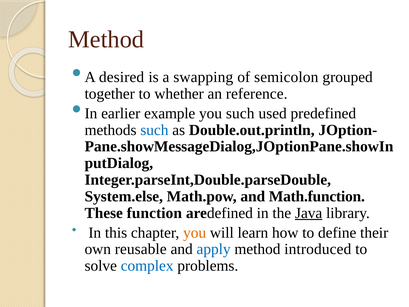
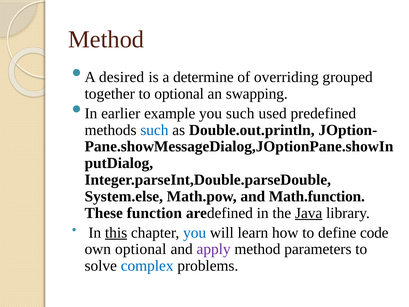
swapping: swapping -> determine
semicolon: semicolon -> overriding
to whether: whether -> optional
reference: reference -> swapping
this underline: none -> present
you at (195, 232) colour: orange -> blue
their: their -> code
own reusable: reusable -> optional
apply colour: blue -> purple
introduced: introduced -> parameters
